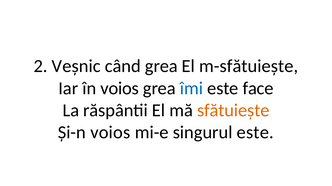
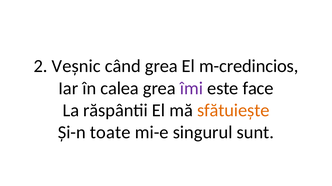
m-sfătuiește: m-sfătuiește -> m-credincios
în voios: voios -> calea
îmi colour: blue -> purple
Și-n voios: voios -> toate
singurul este: este -> sunt
